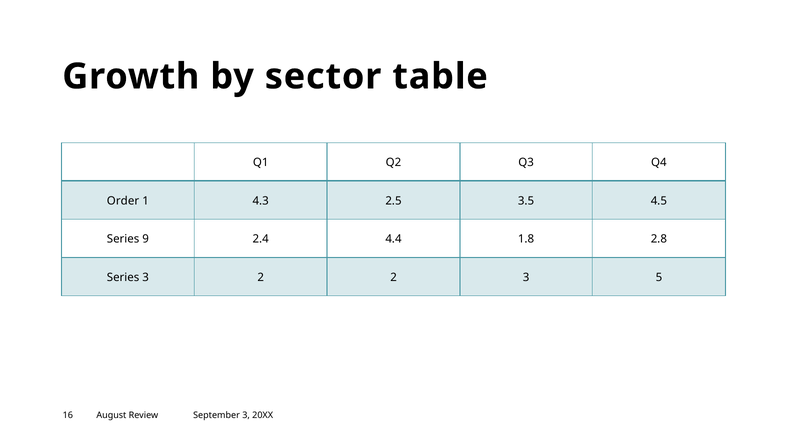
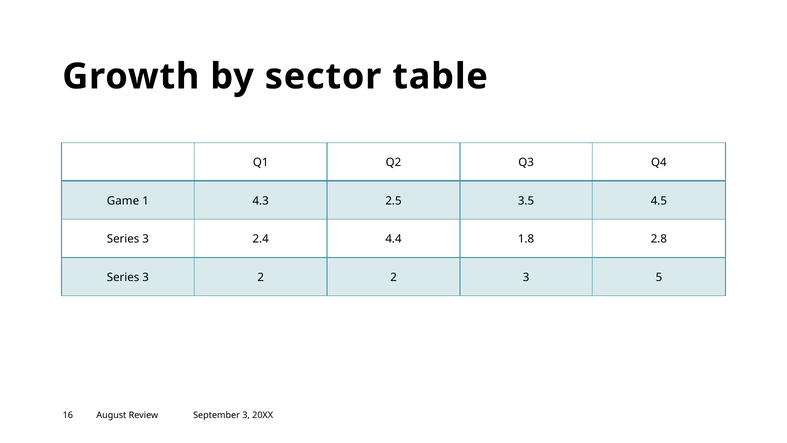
Order: Order -> Game
9 at (146, 239): 9 -> 3
